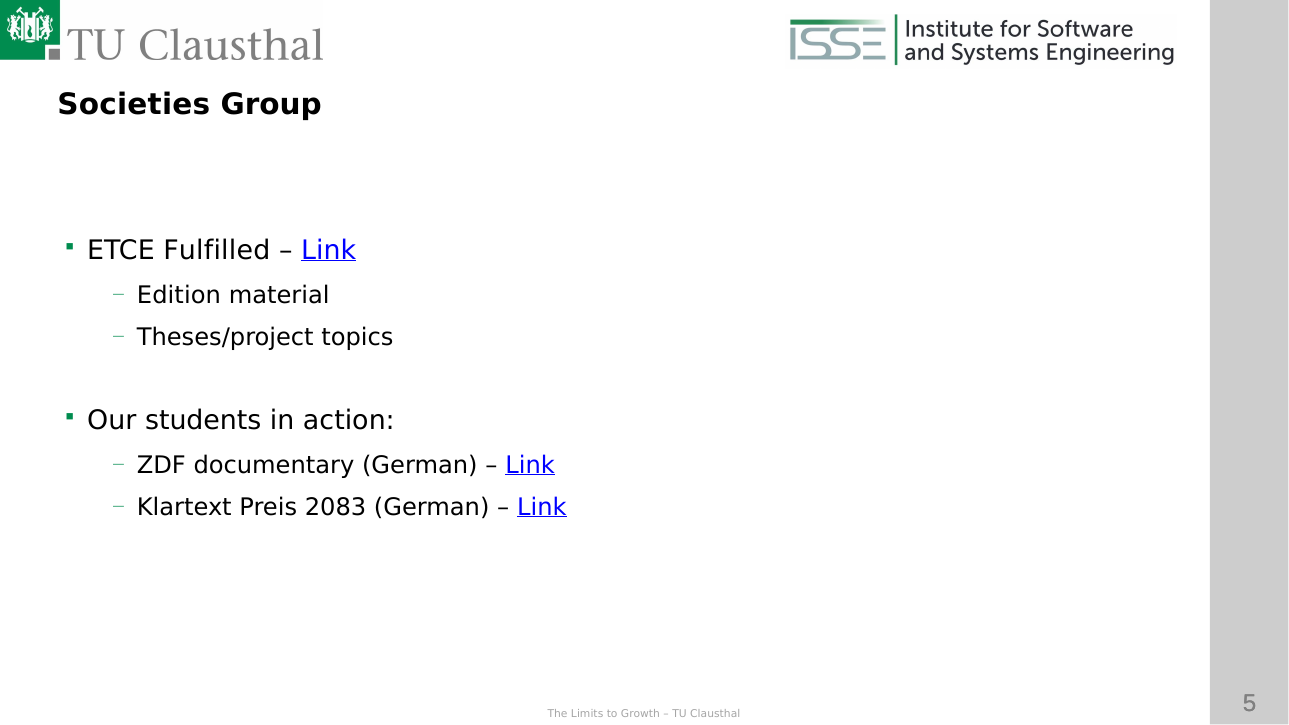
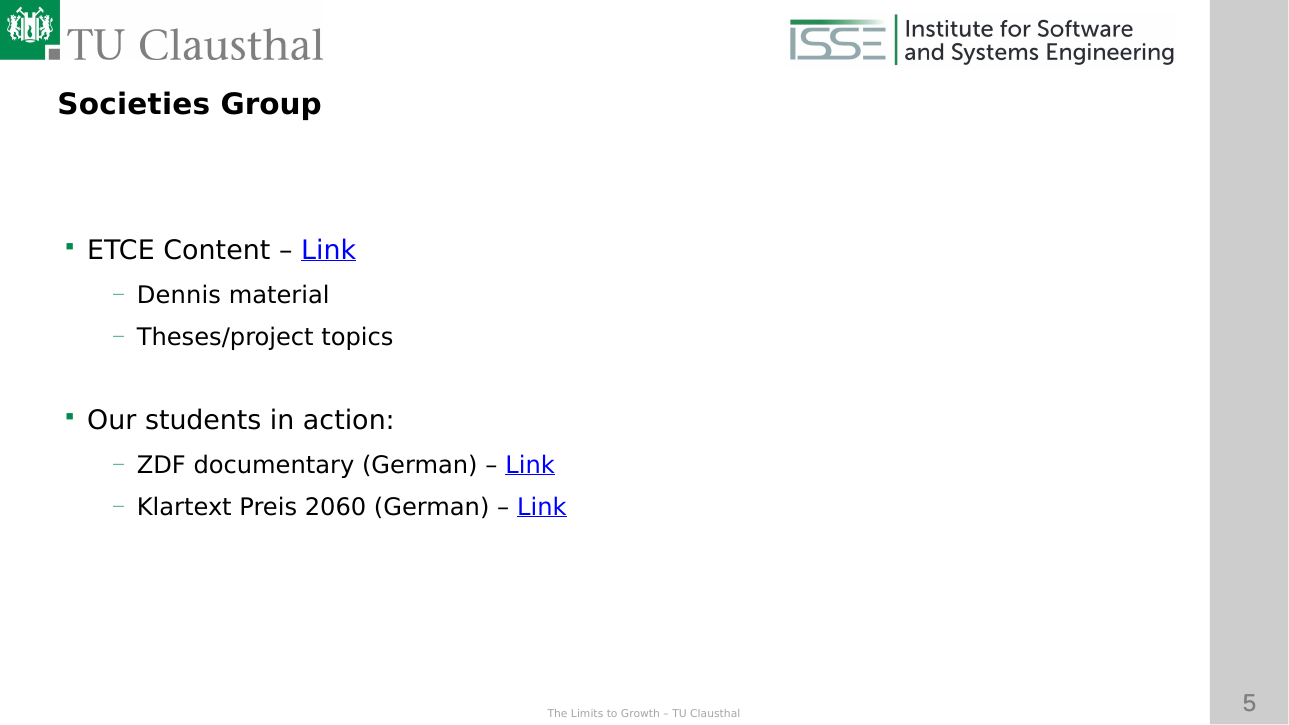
Fulfilled: Fulfilled -> Content
Edition: Edition -> Dennis
2083: 2083 -> 2060
